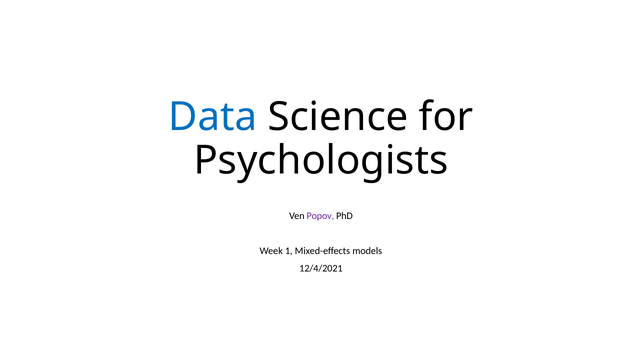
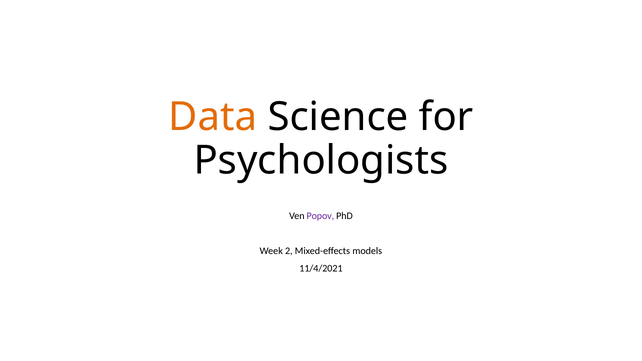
Data colour: blue -> orange
1: 1 -> 2
12/4/2021: 12/4/2021 -> 11/4/2021
